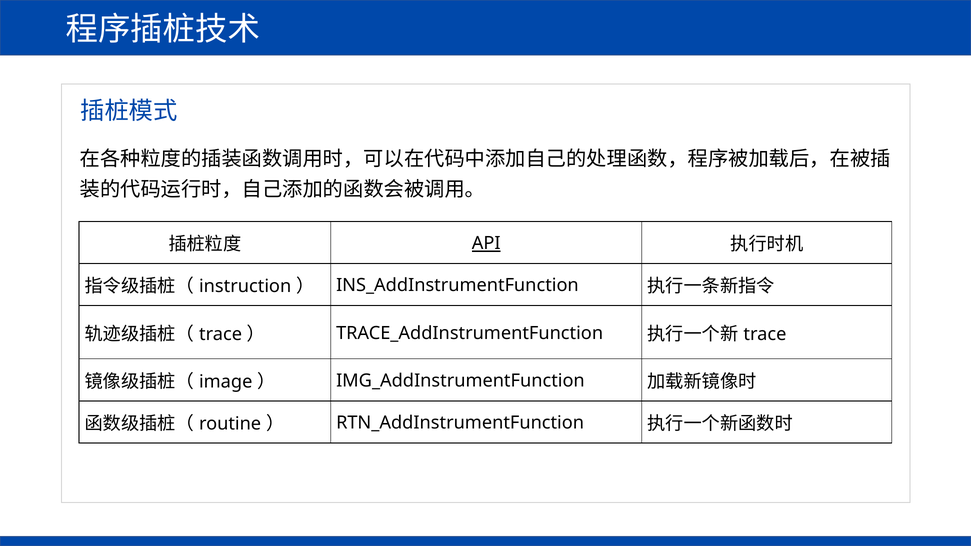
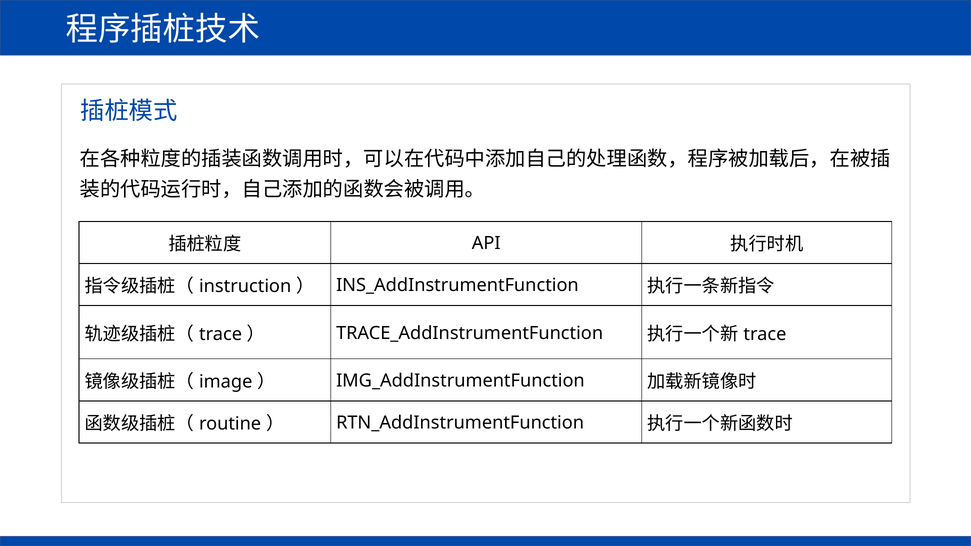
API underline: present -> none
